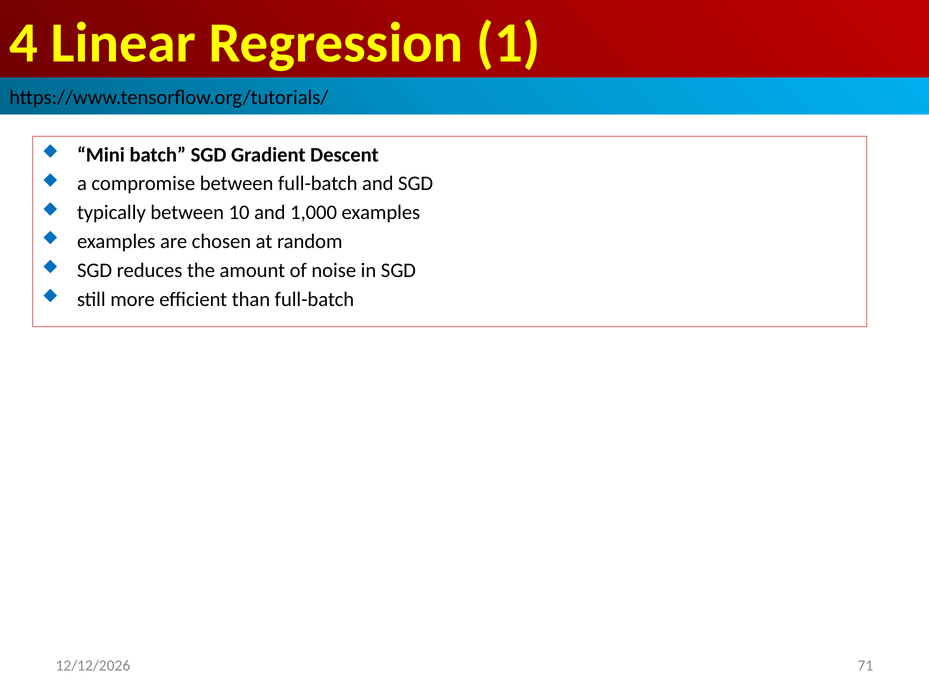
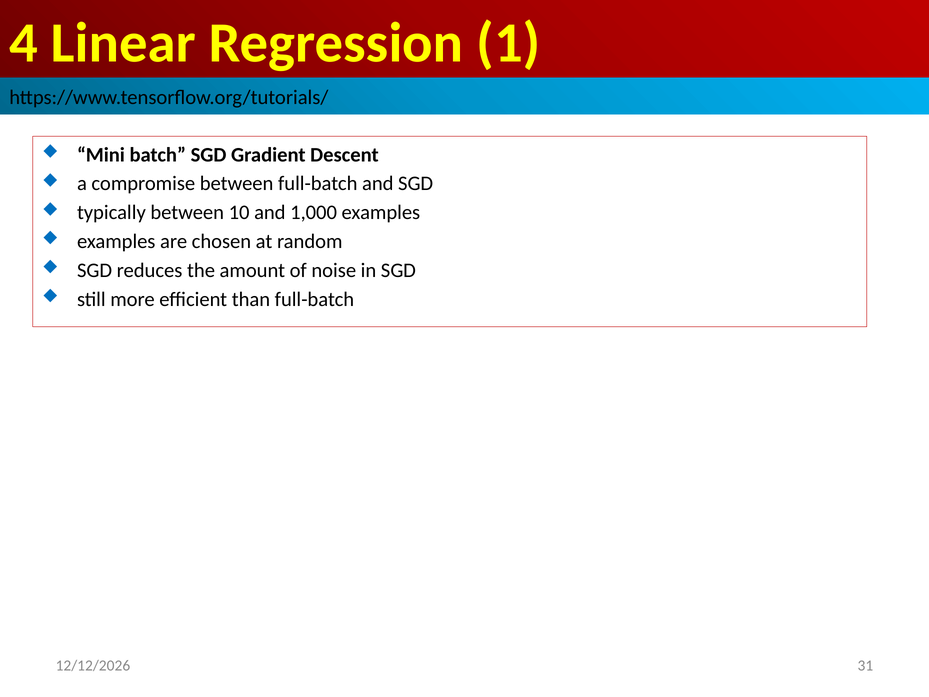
71: 71 -> 31
